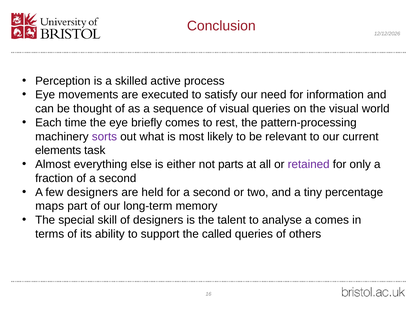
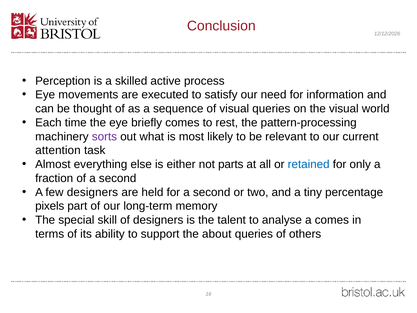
elements: elements -> attention
retained colour: purple -> blue
maps: maps -> pixels
called: called -> about
